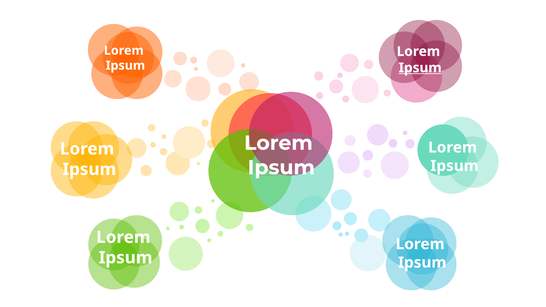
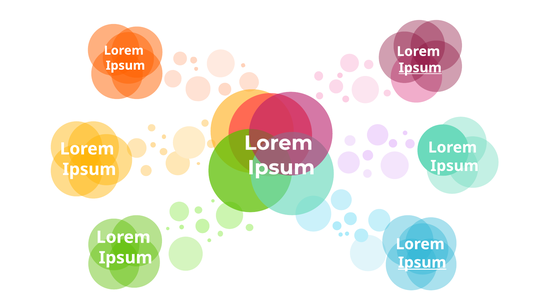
Ipsum at (422, 263) underline: none -> present
